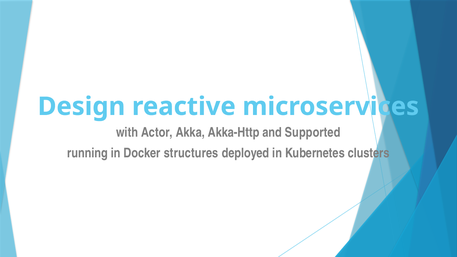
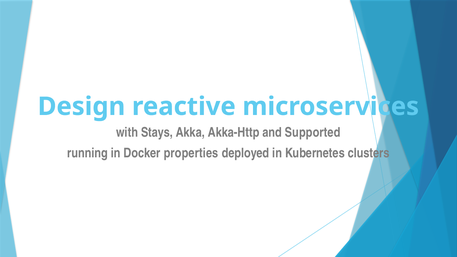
Actor: Actor -> Stays
structures: structures -> properties
